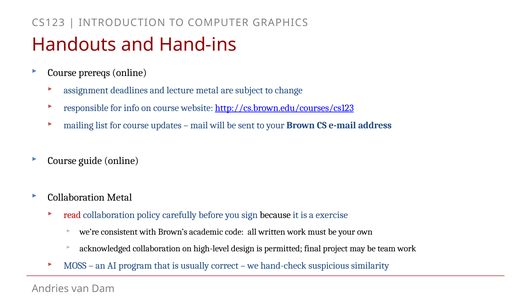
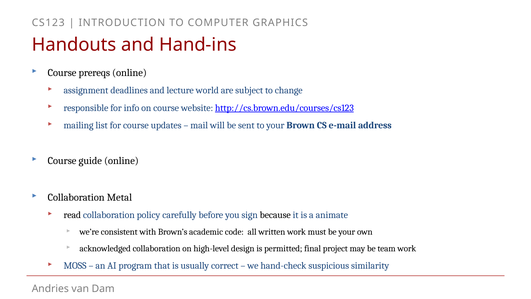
lecture metal: metal -> world
read colour: red -> black
exercise: exercise -> animate
